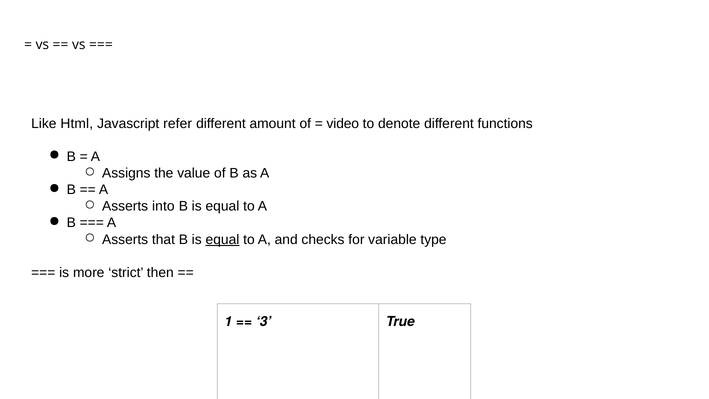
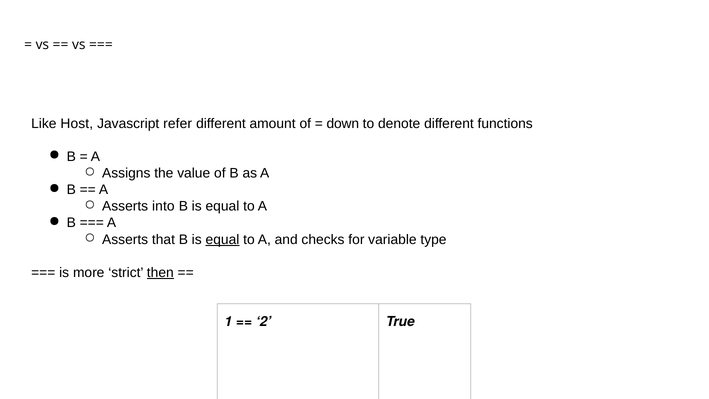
Html: Html -> Host
video: video -> down
then underline: none -> present
3: 3 -> 2
